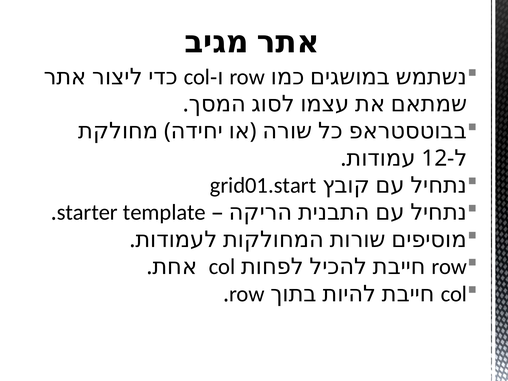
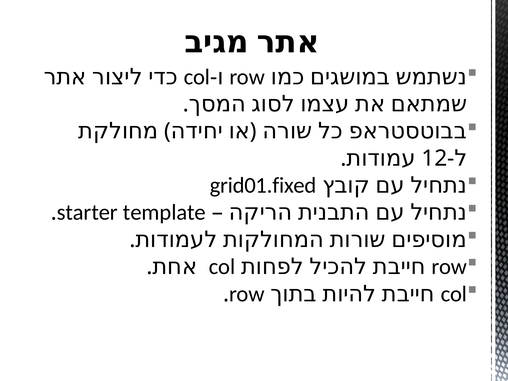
grid01.start: grid01.start -> grid01.fixed
